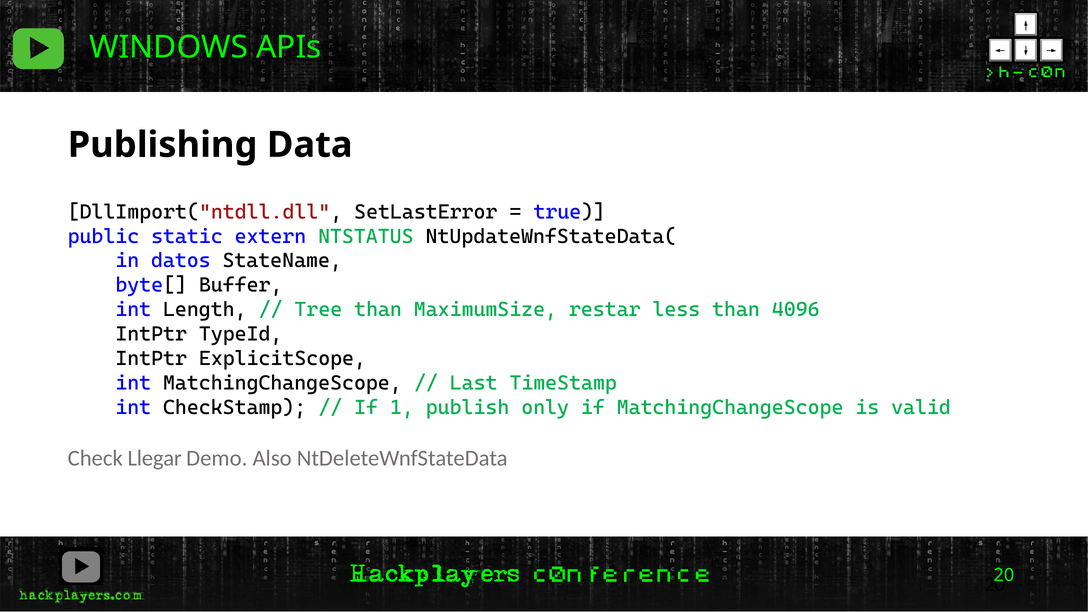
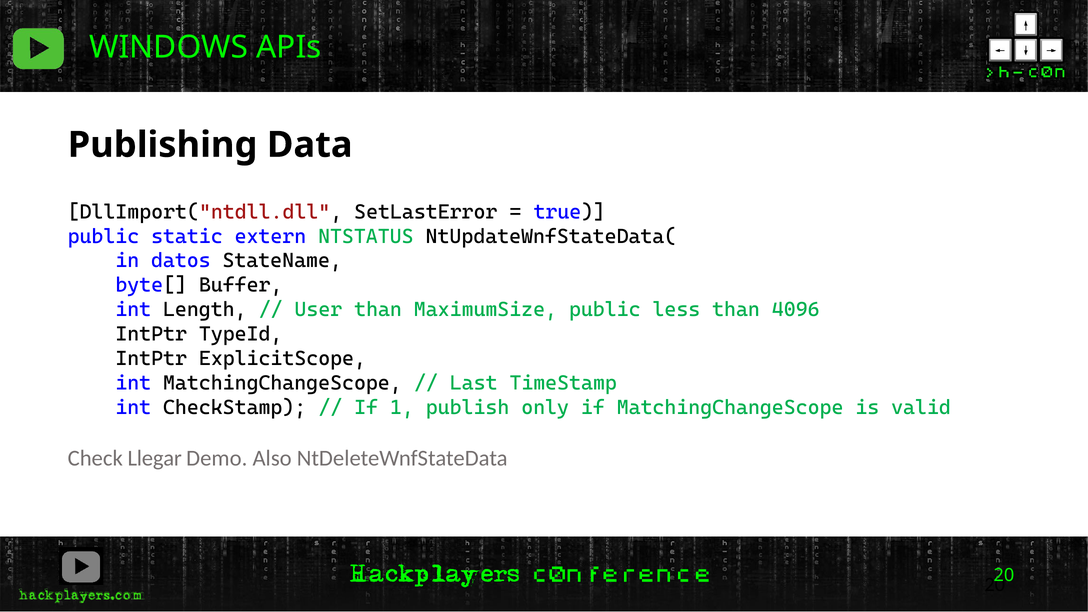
Tree: Tree -> User
MaximumSize restar: restar -> public
